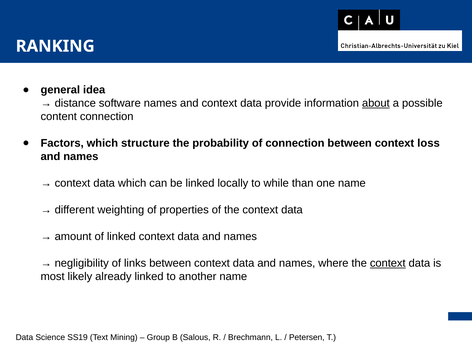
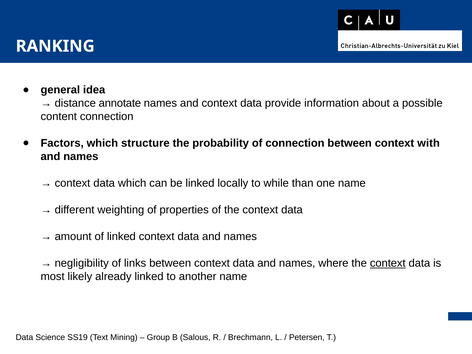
software: software -> annotate
about underline: present -> none
loss: loss -> with
